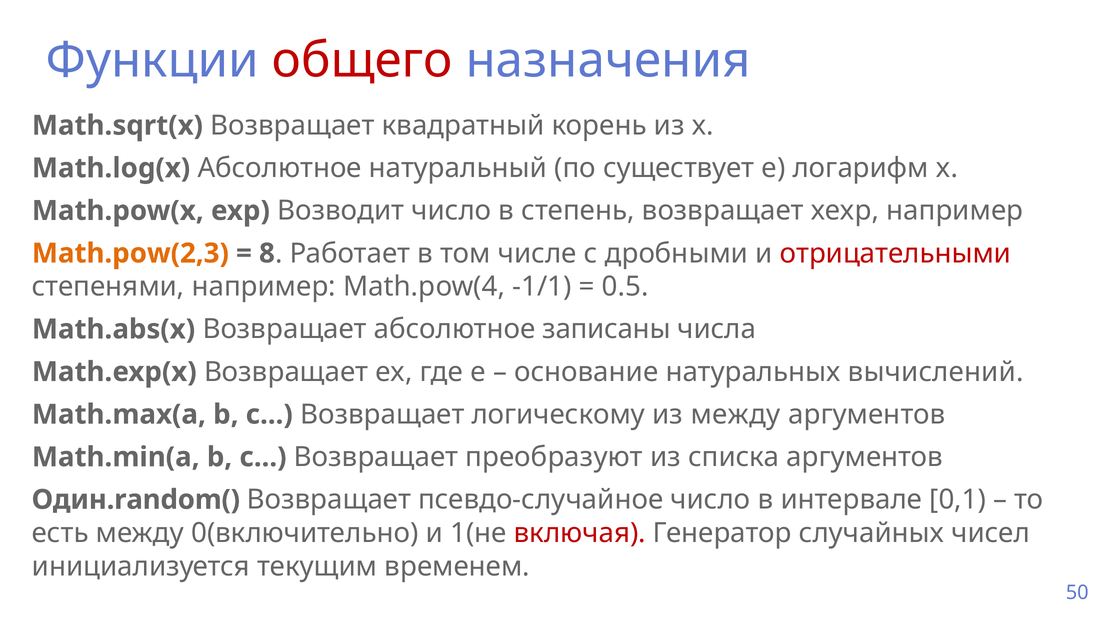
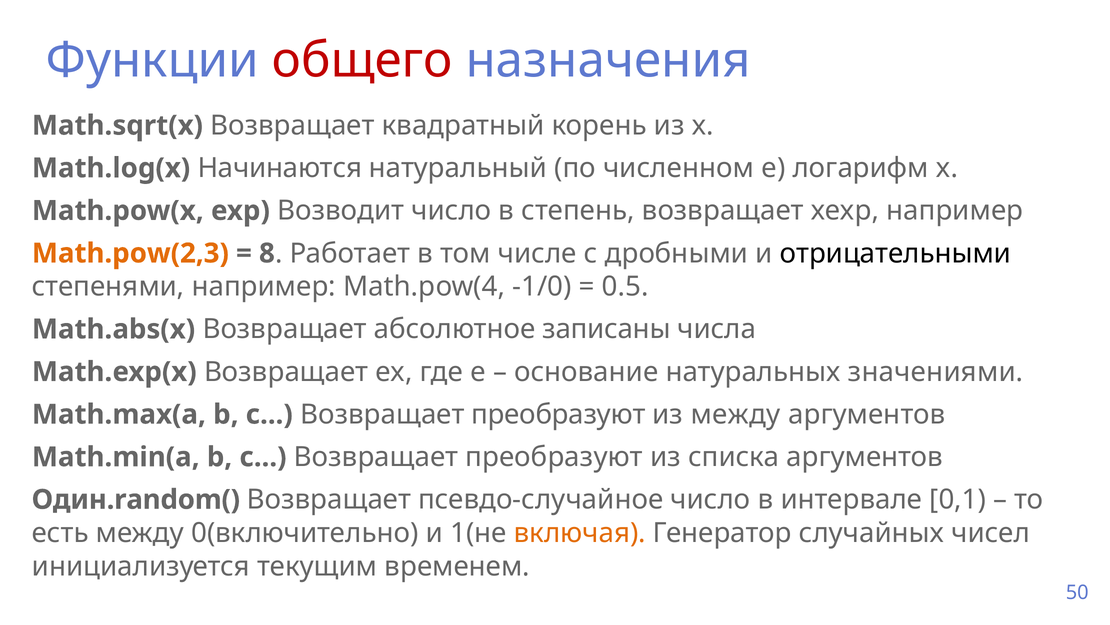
Math.log(x Абсолютное: Абсолютное -> Начинаются
существует: существует -> численном
отрицательными colour: red -> black
-1/1: -1/1 -> -1/0
вычислений: вычислений -> значениями
логическому at (558, 414): логическому -> преобразуют
включая colour: red -> orange
